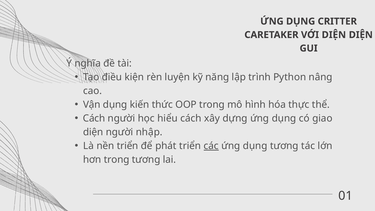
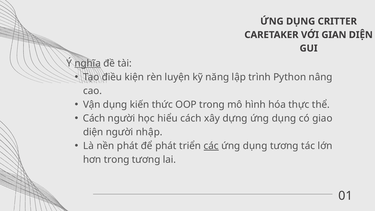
VỚI DIỆN: DIỆN -> GIAN
nghĩa underline: none -> present
nền triển: triển -> phát
